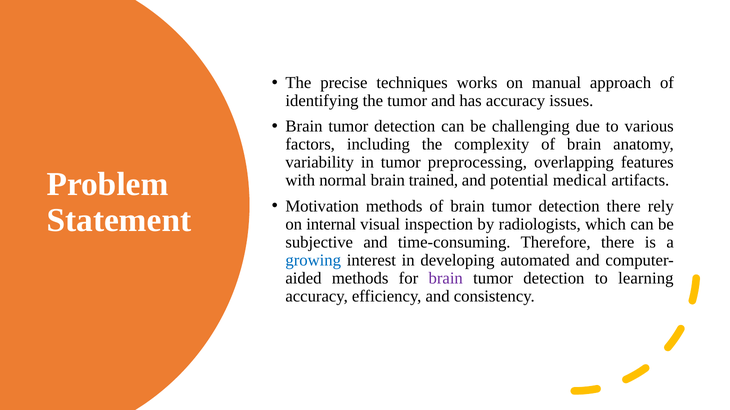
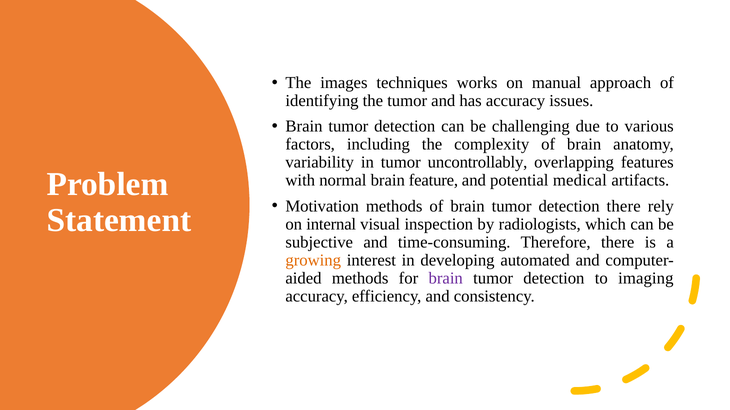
precise: precise -> images
preprocessing: preprocessing -> uncontrollably
trained: trained -> feature
growing colour: blue -> orange
learning: learning -> imaging
